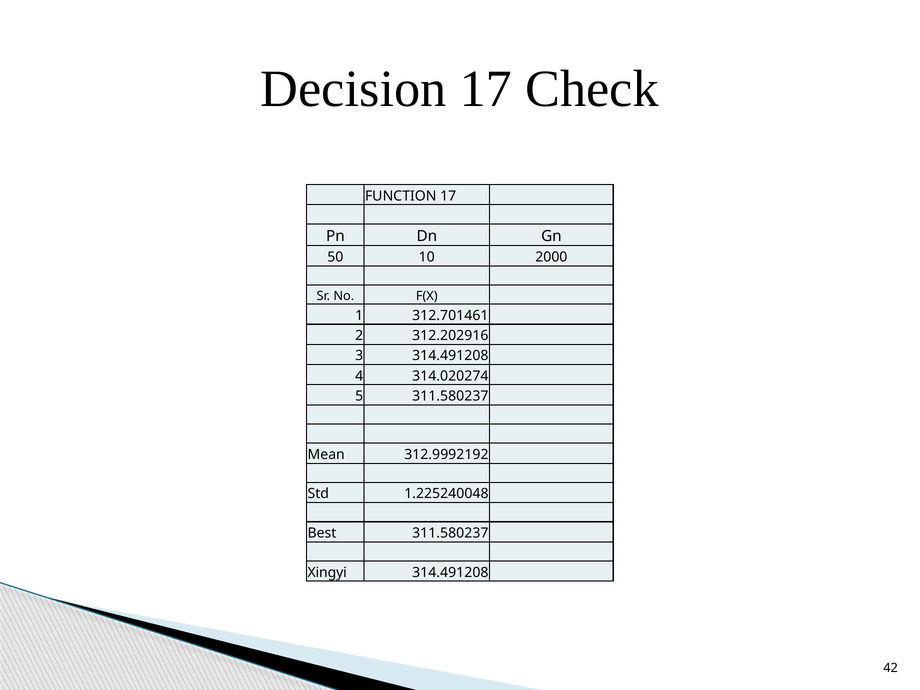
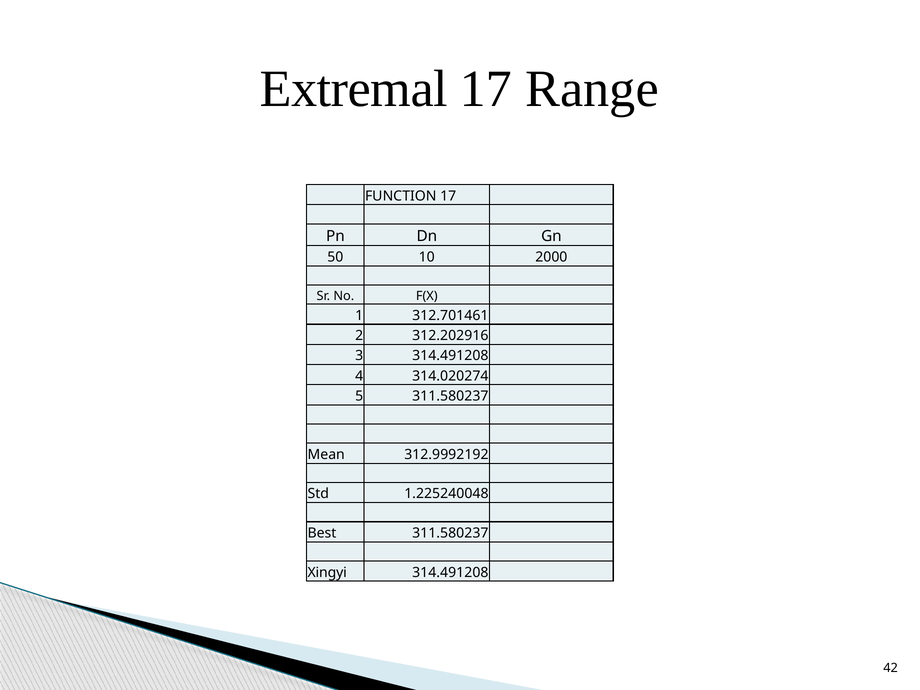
Decision: Decision -> Extremal
Check: Check -> Range
